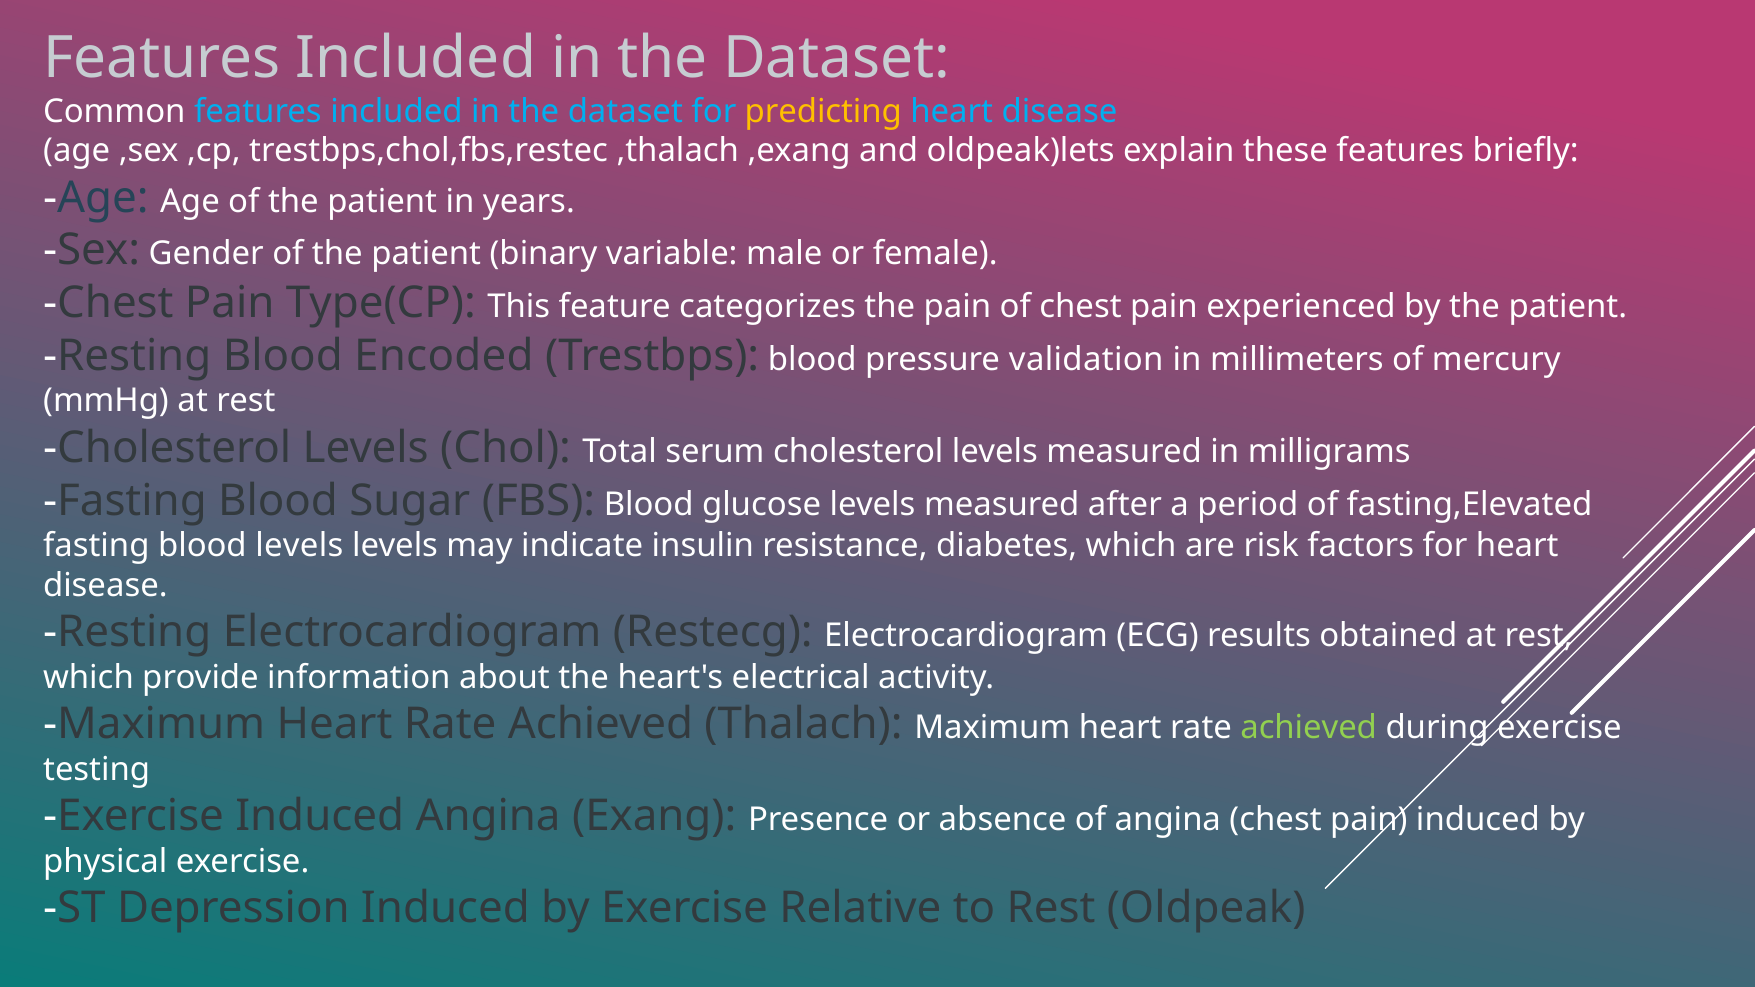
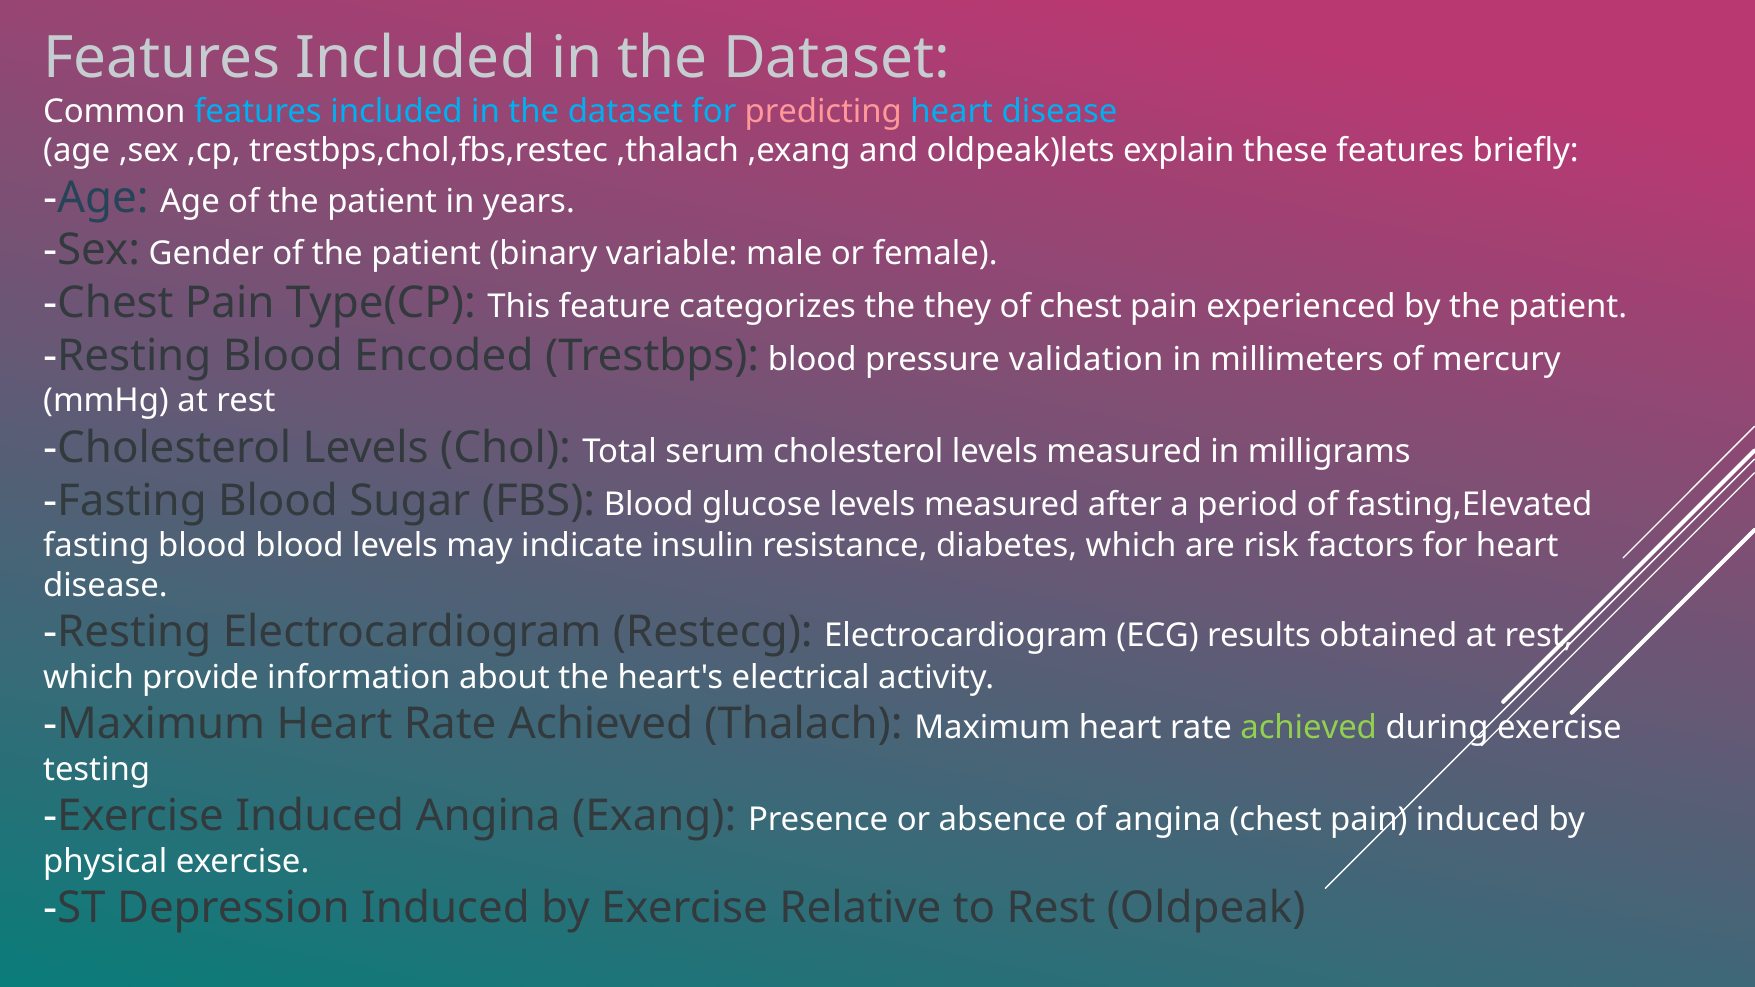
predicting colour: yellow -> pink
the pain: pain -> they
blood levels: levels -> blood
